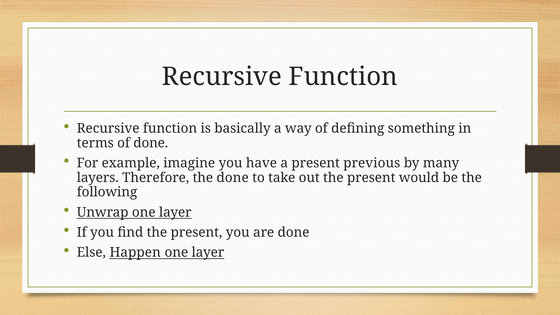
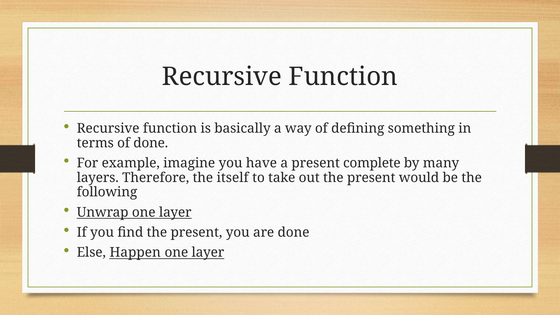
previous: previous -> complete
the done: done -> itself
